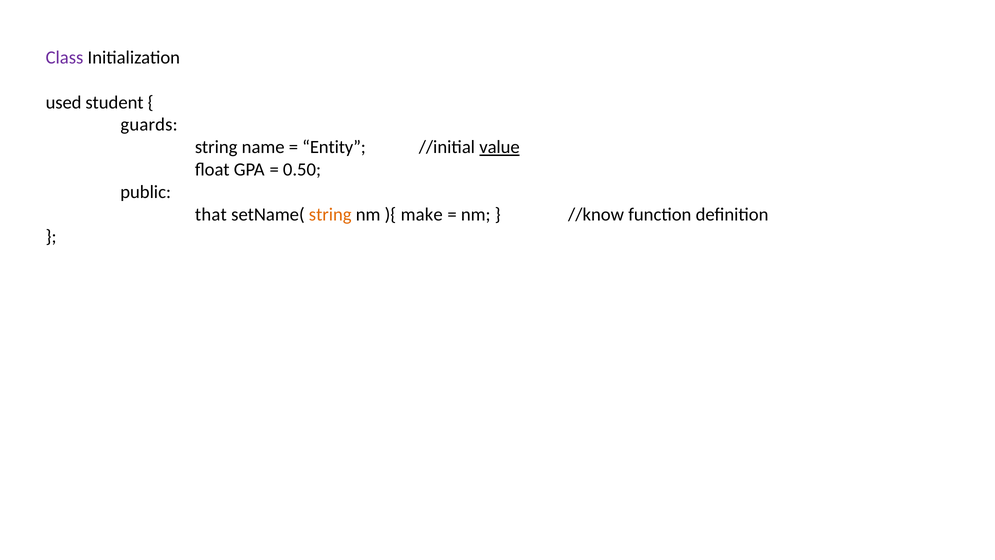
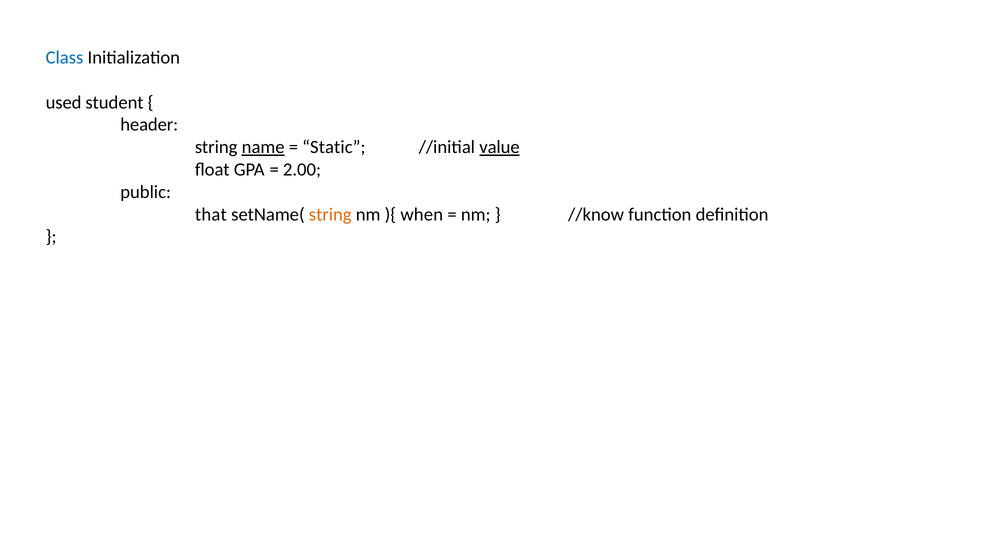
Class colour: purple -> blue
guards: guards -> header
name underline: none -> present
Entity: Entity -> Static
0.50: 0.50 -> 2.00
make: make -> when
